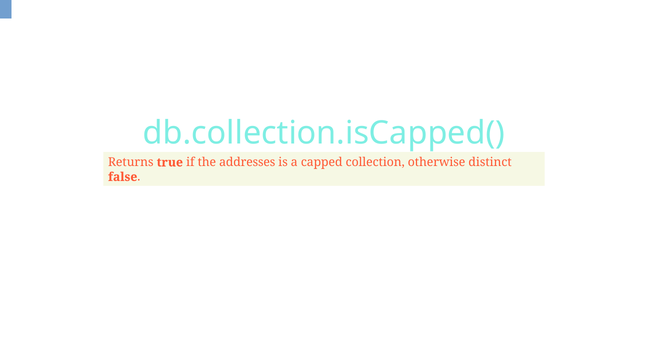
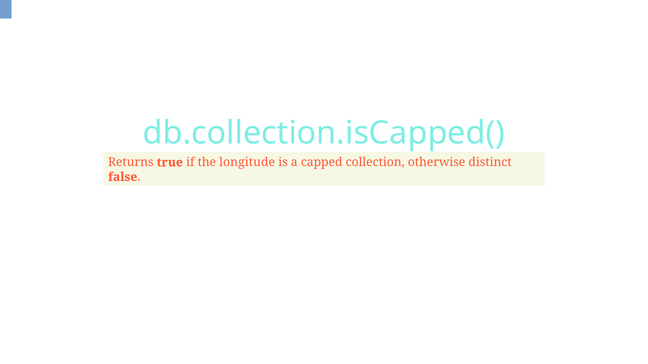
addresses: addresses -> longitude
